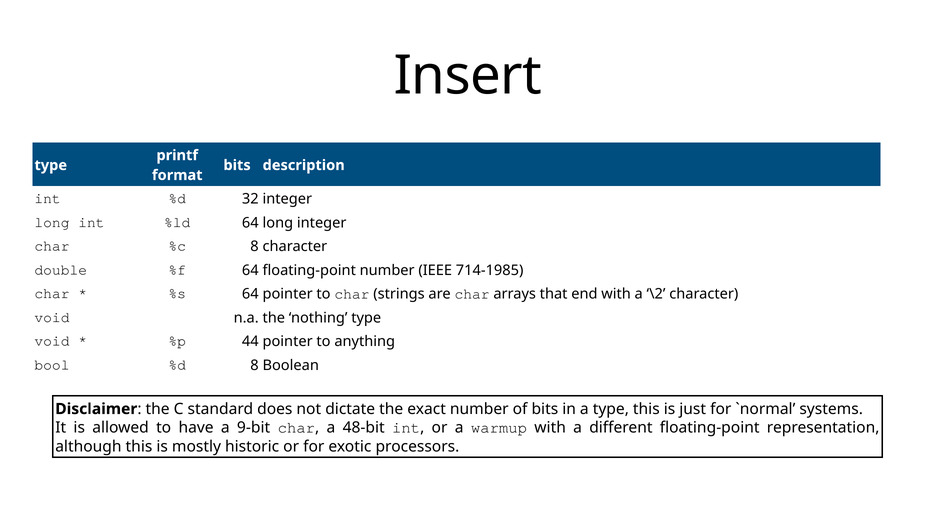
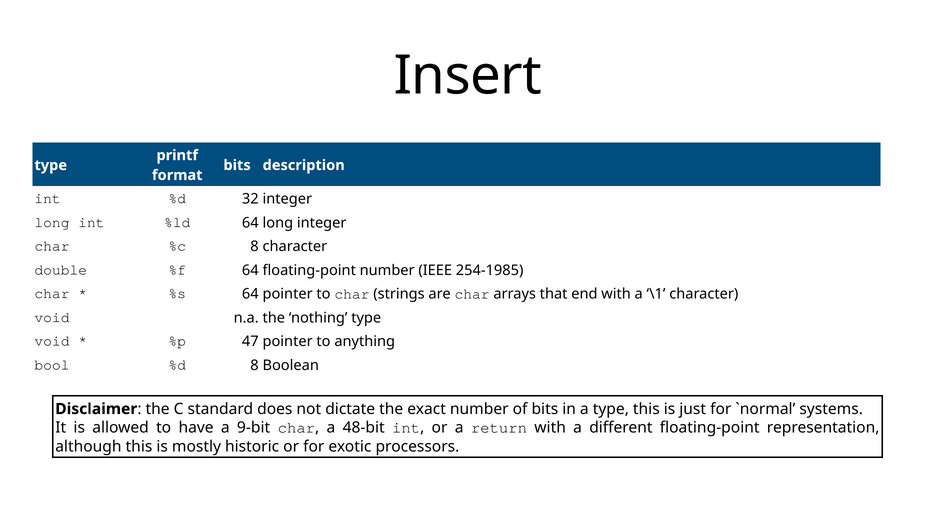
714-1985: 714-1985 -> 254-1985
\2: \2 -> \1
44: 44 -> 47
warmup: warmup -> return
